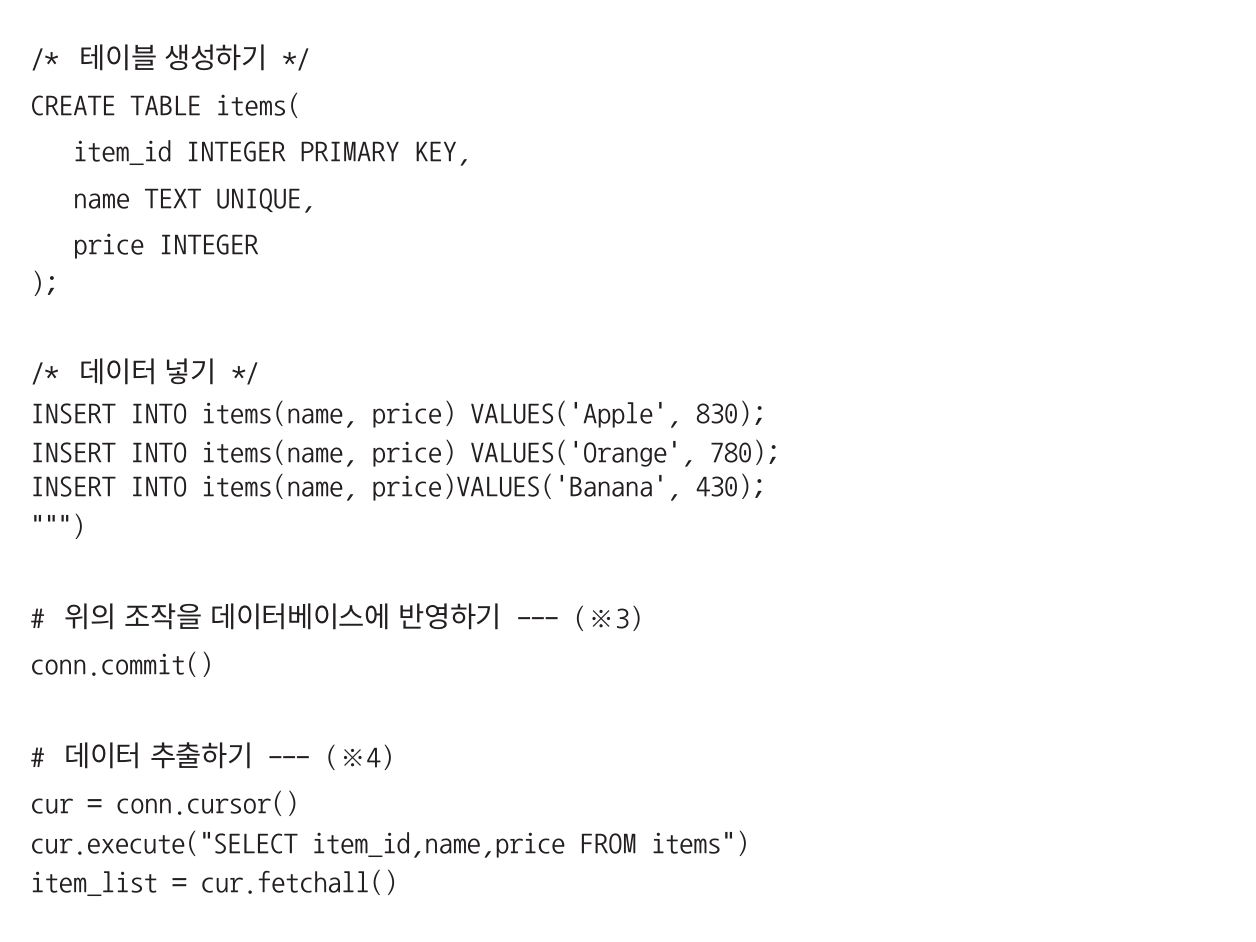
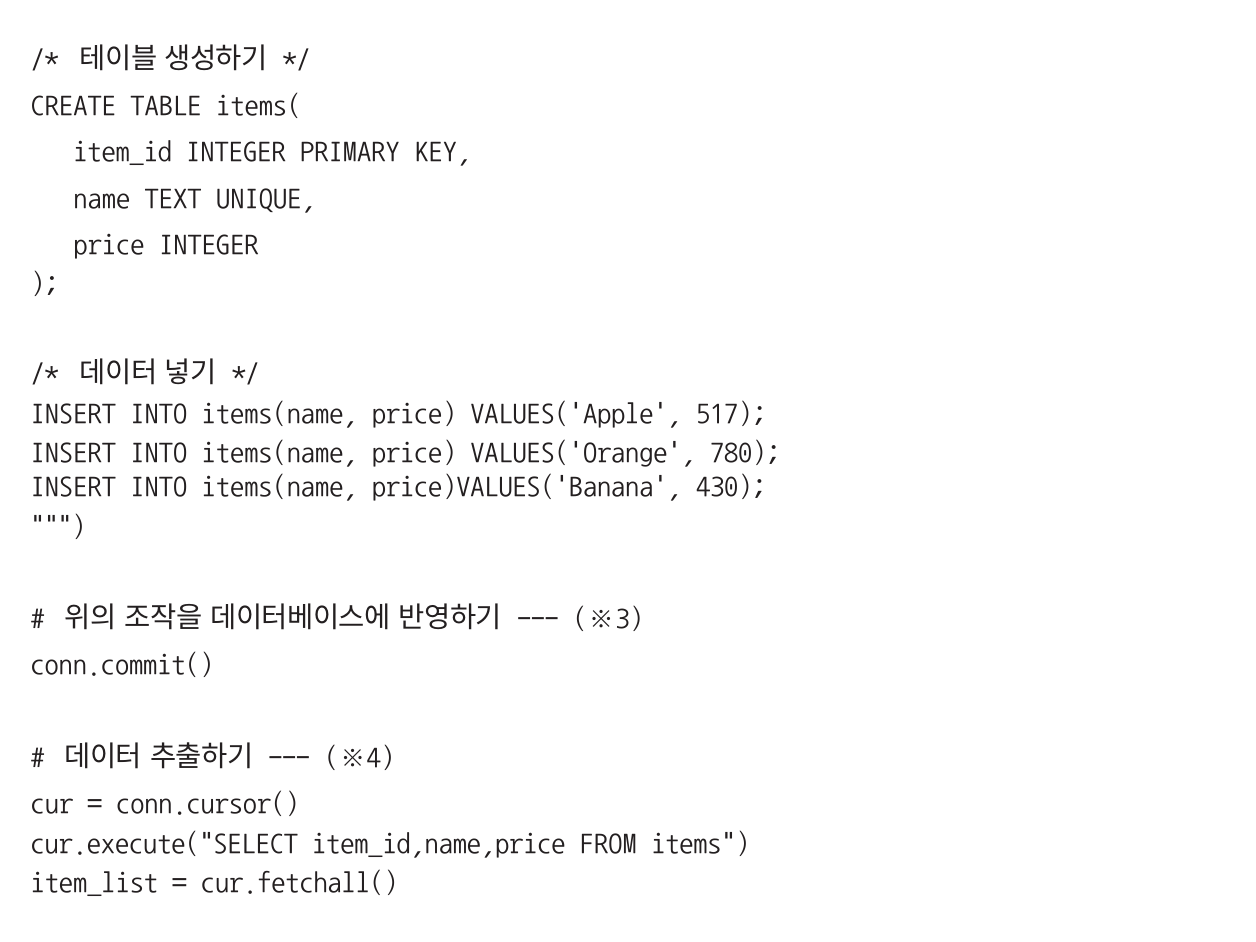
830: 830 -> 517
